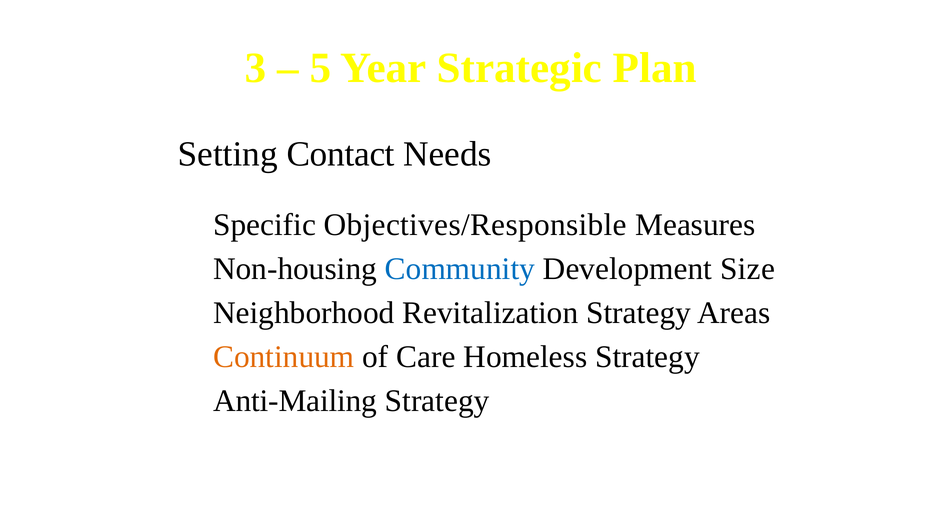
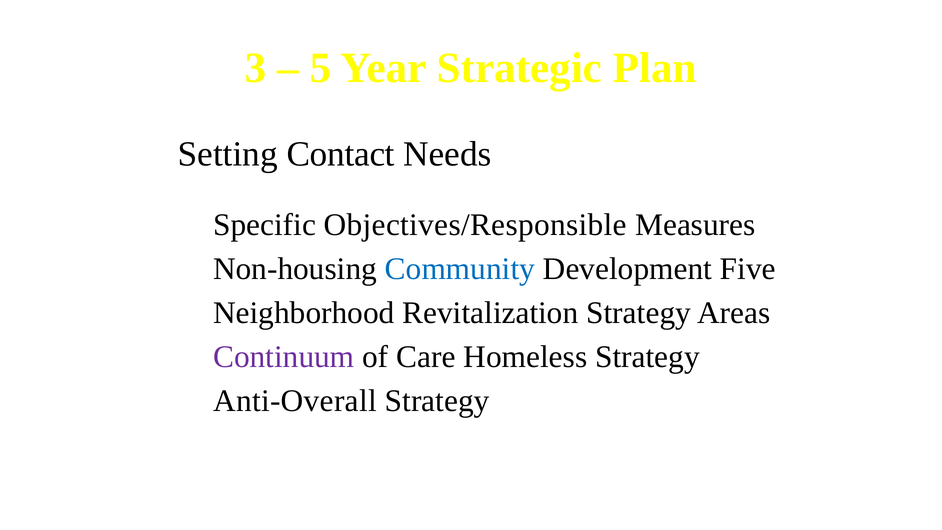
Size: Size -> Five
Continuum colour: orange -> purple
Anti-Mailing: Anti-Mailing -> Anti-Overall
